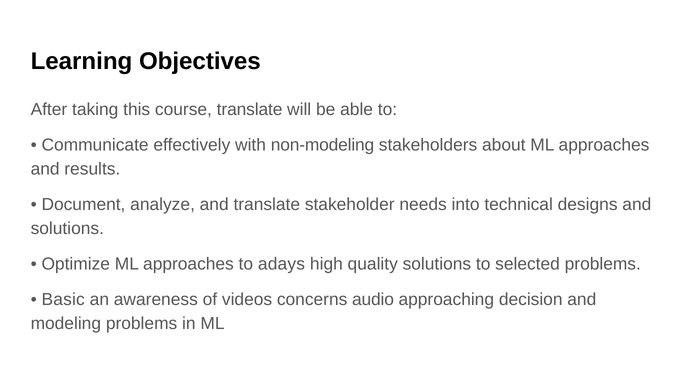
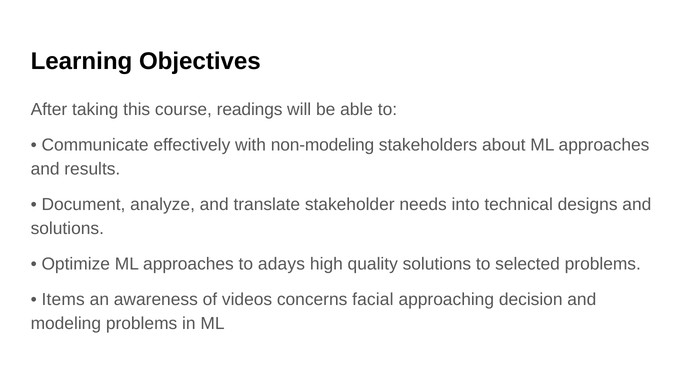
course translate: translate -> readings
Basic: Basic -> Items
audio: audio -> facial
